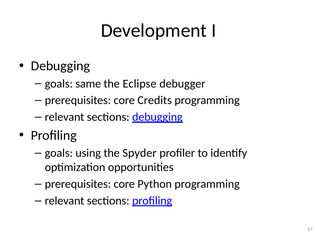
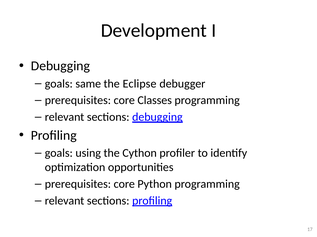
Credits: Credits -> Classes
Spyder: Spyder -> Cython
